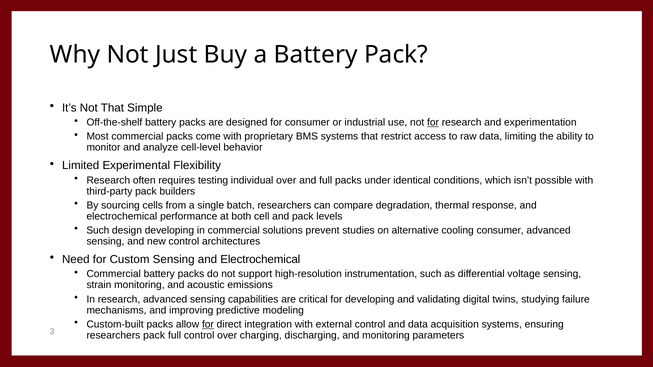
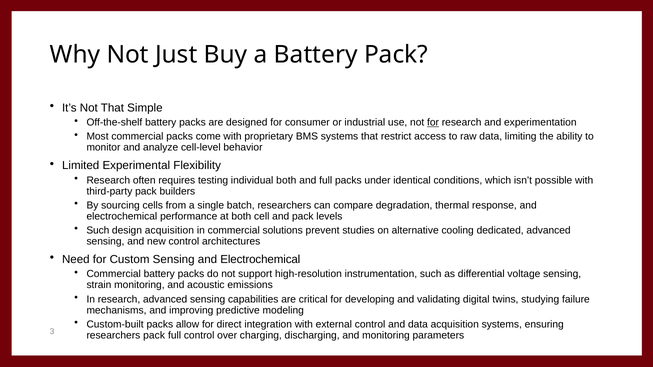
individual over: over -> both
design developing: developing -> acquisition
cooling consumer: consumer -> dedicated
for at (208, 325) underline: present -> none
